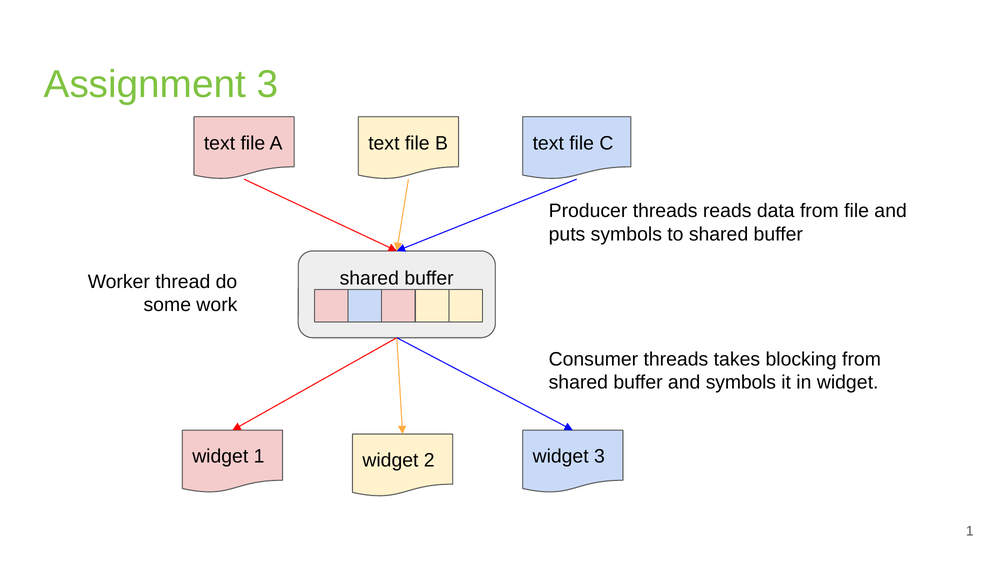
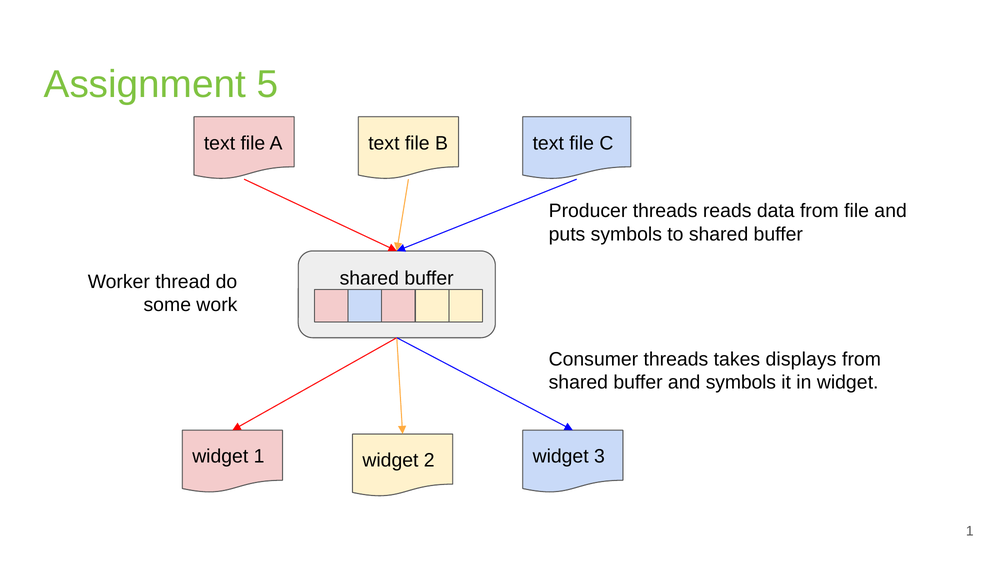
Assignment 3: 3 -> 5
blocking: blocking -> displays
